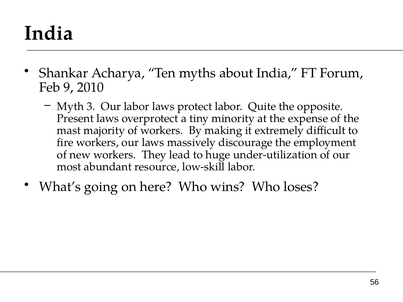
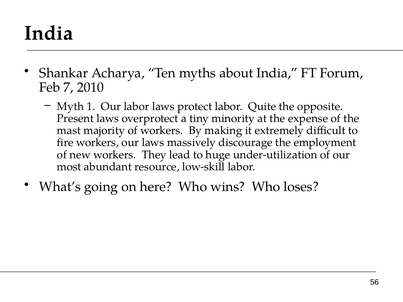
9: 9 -> 7
3: 3 -> 1
